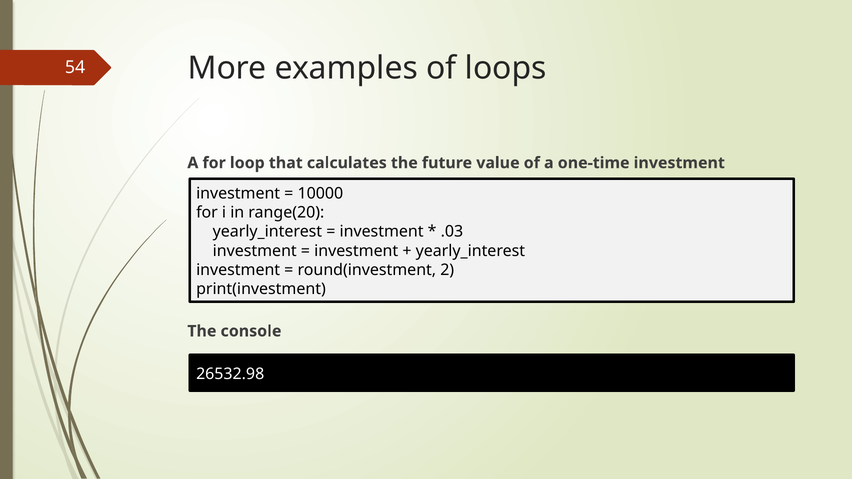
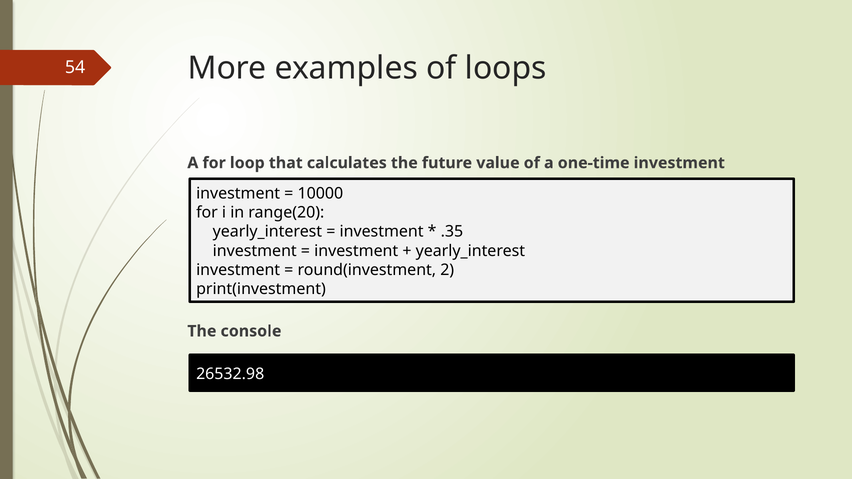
.03: .03 -> .35
